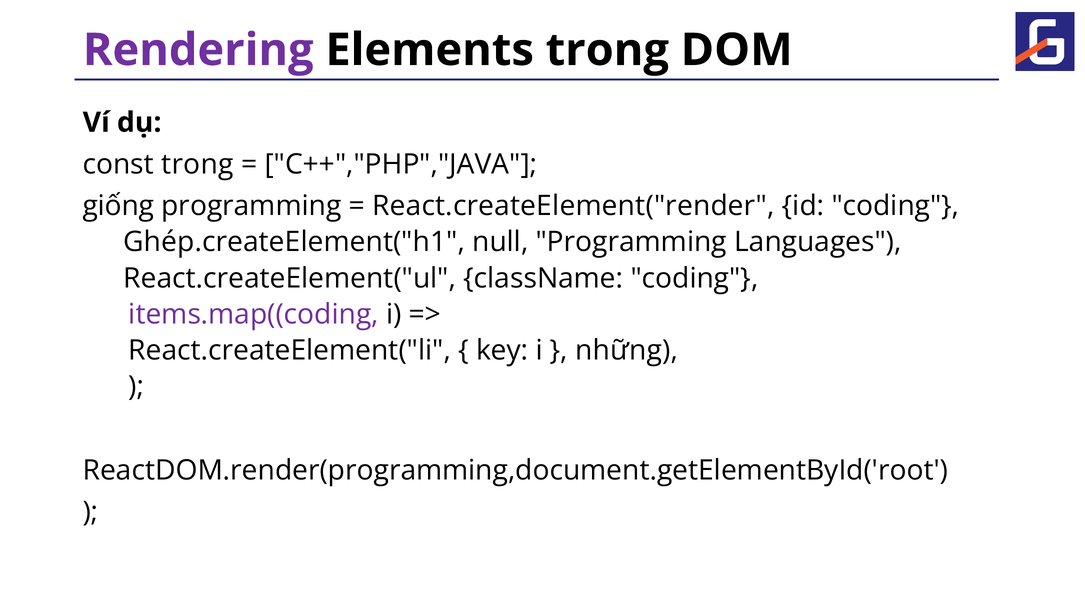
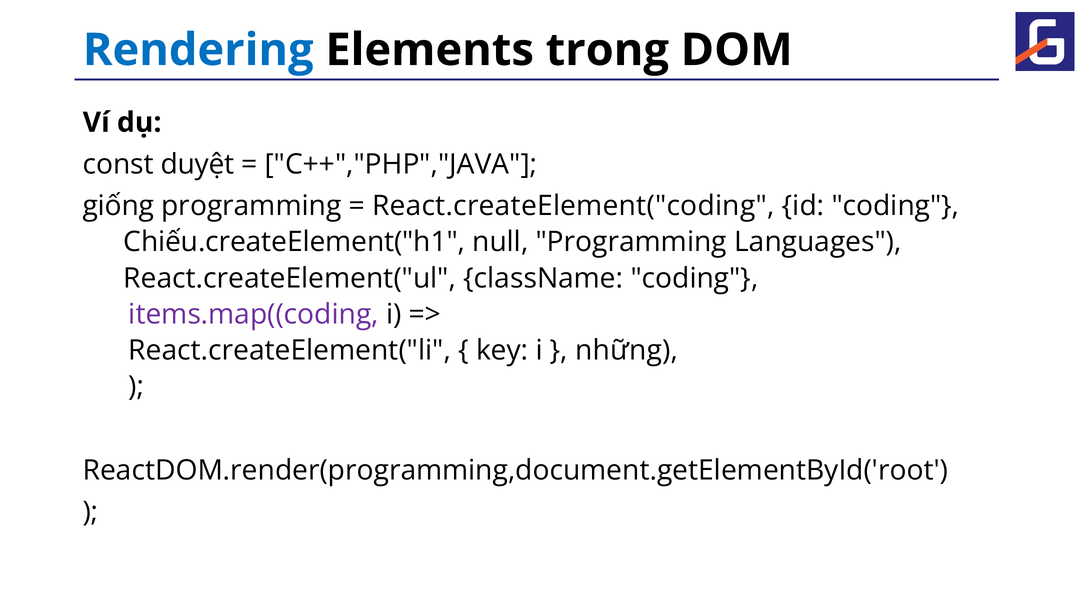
Rendering colour: purple -> blue
const trong: trong -> duyệt
React.createElement("render: React.createElement("render -> React.createElement("coding
Ghép.createElement("h1: Ghép.createElement("h1 -> Chiếu.createElement("h1
